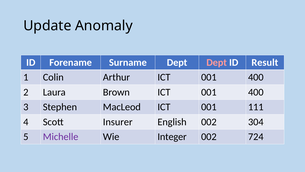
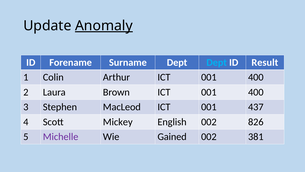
Anomaly underline: none -> present
Dept at (217, 62) colour: pink -> light blue
111: 111 -> 437
Insurer: Insurer -> Mickey
304: 304 -> 826
Integer: Integer -> Gained
724: 724 -> 381
